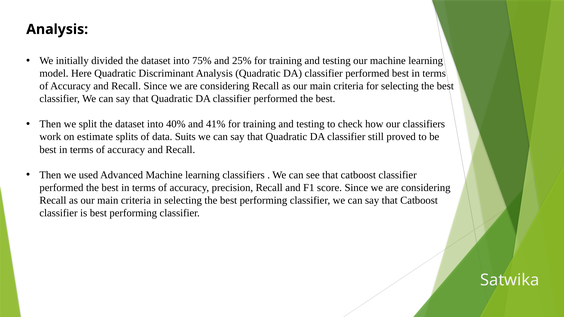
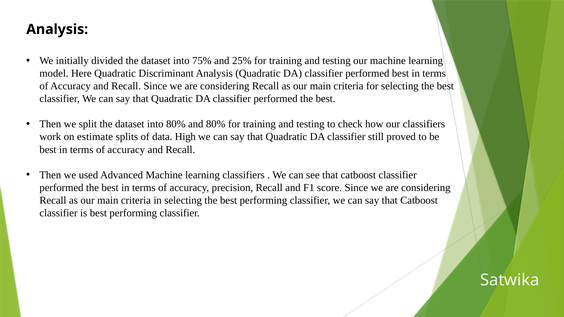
into 40%: 40% -> 80%
and 41%: 41% -> 80%
Suits: Suits -> High
